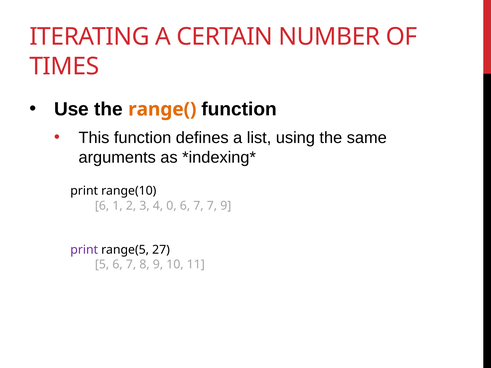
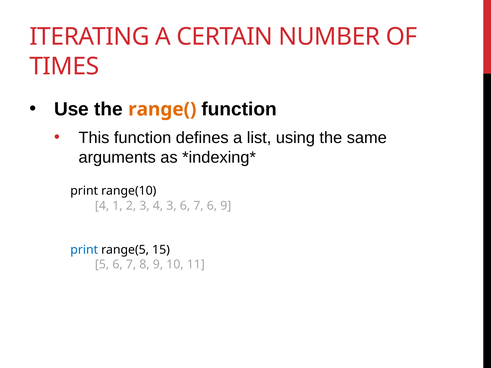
6 at (102, 206): 6 -> 4
4 0: 0 -> 3
7 7: 7 -> 6
print at (84, 250) colour: purple -> blue
27: 27 -> 15
